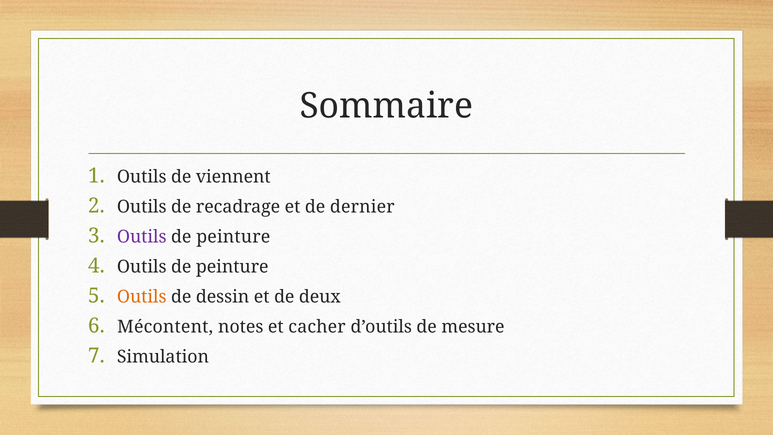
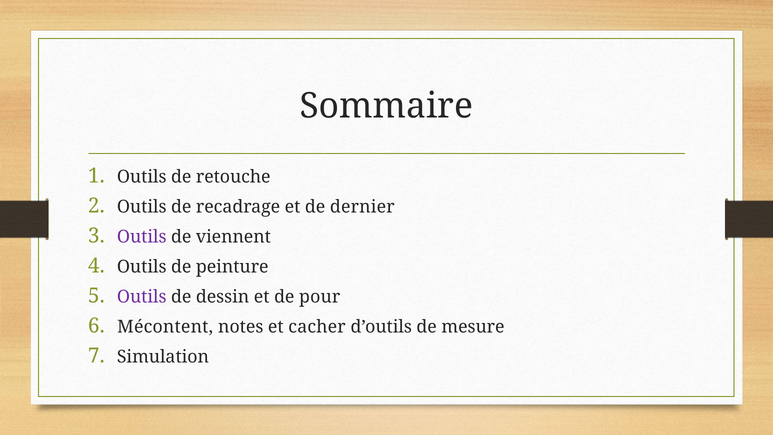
viennent: viennent -> retouche
peinture at (233, 237): peinture -> viennent
Outils at (142, 297) colour: orange -> purple
deux: deux -> pour
